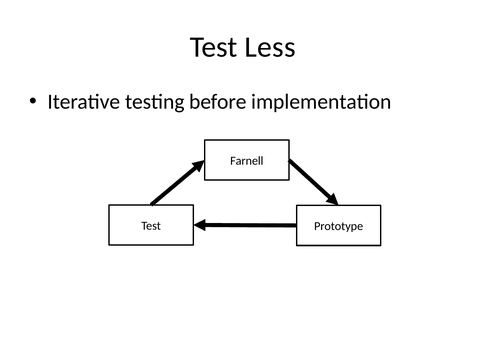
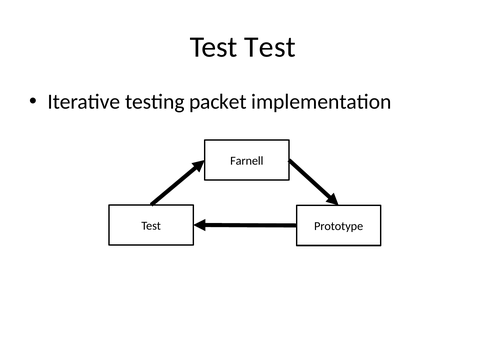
Test Less: Less -> Test
before: before -> packet
